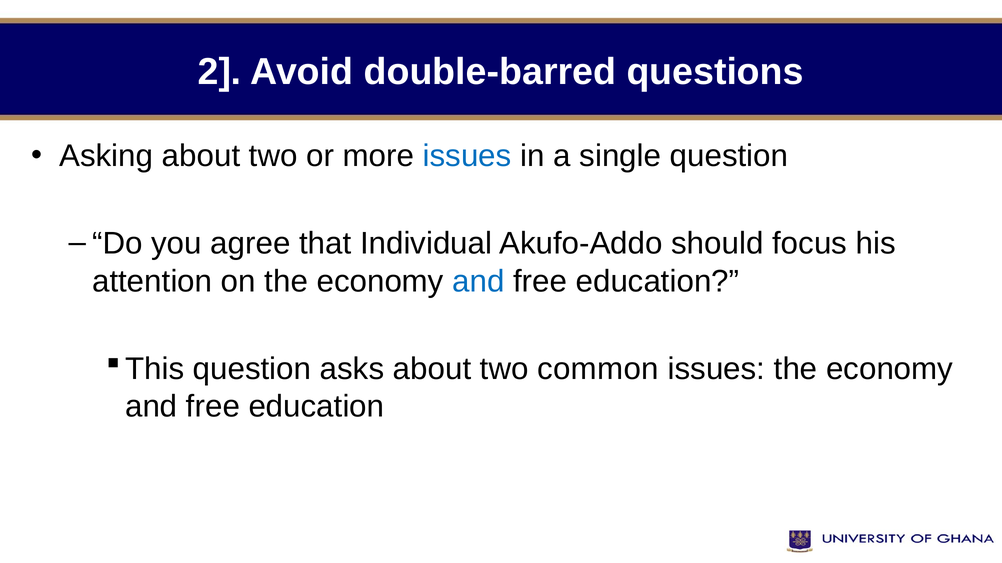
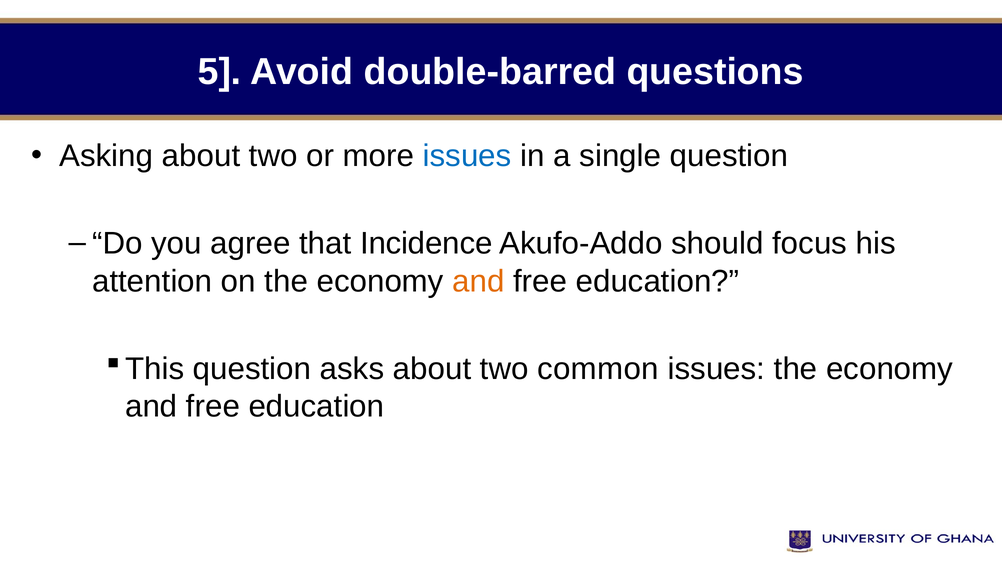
2: 2 -> 5
Individual: Individual -> Incidence
and at (478, 282) colour: blue -> orange
